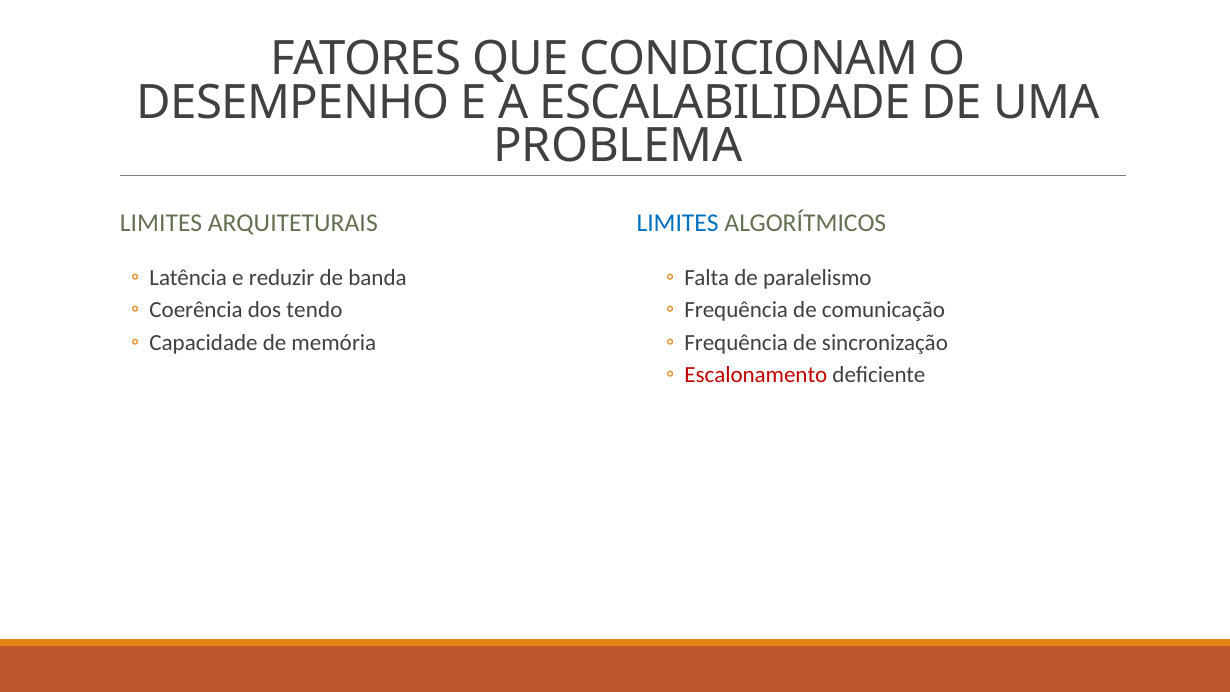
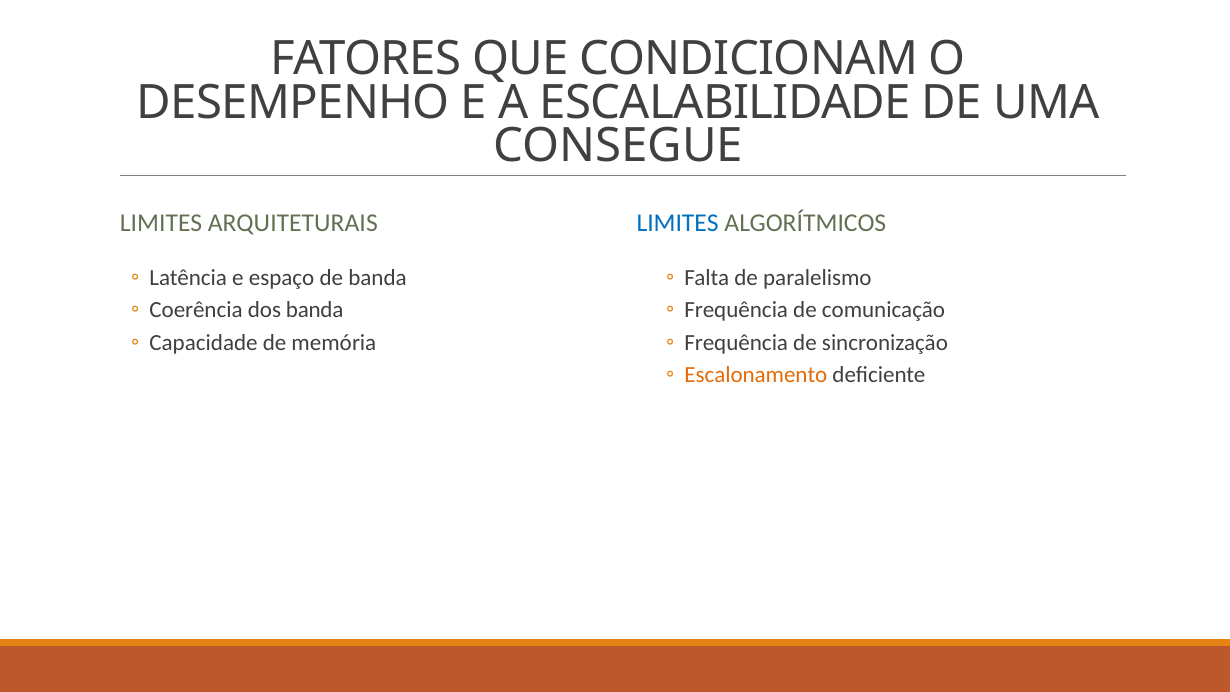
PROBLEMA: PROBLEMA -> CONSEGUE
reduzir: reduzir -> espaço
dos tendo: tendo -> banda
Escalonamento colour: red -> orange
